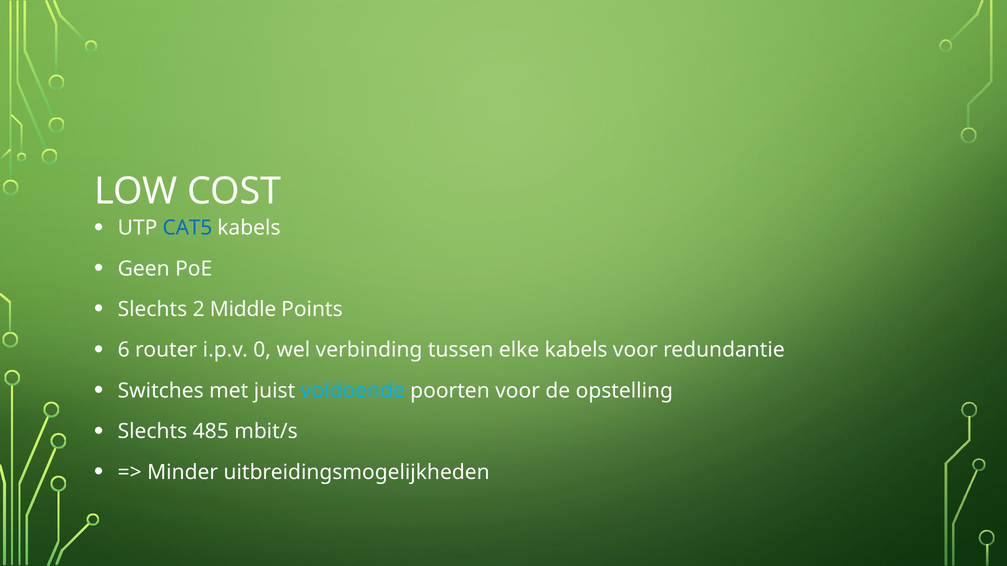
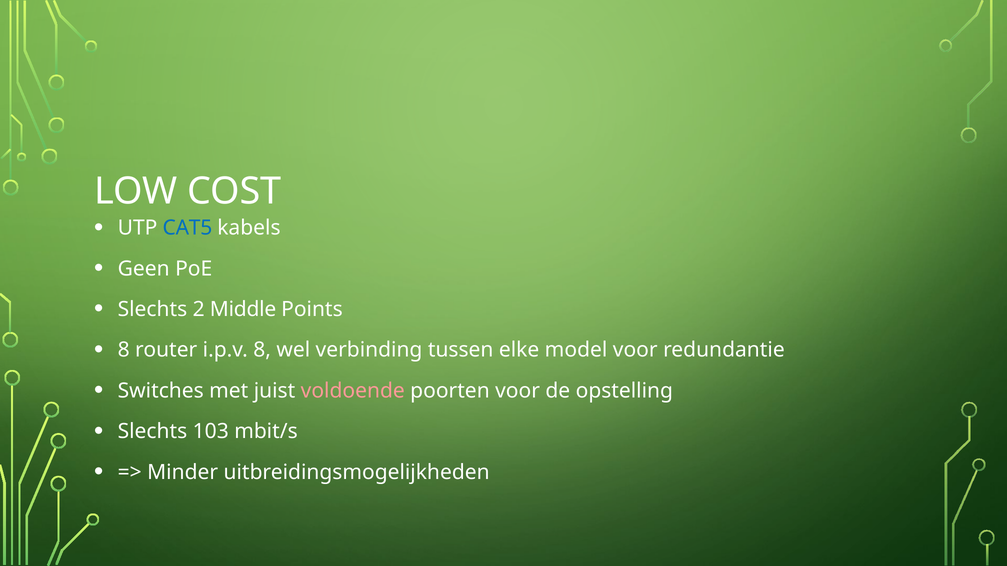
6 at (124, 350): 6 -> 8
i.p.v 0: 0 -> 8
elke kabels: kabels -> model
voldoende colour: light blue -> pink
485: 485 -> 103
